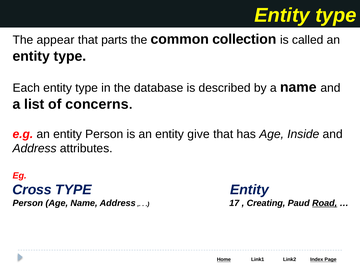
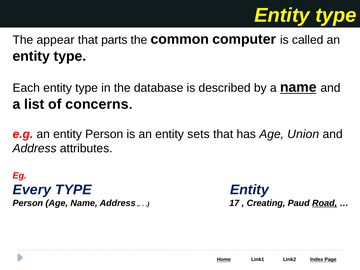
collection: collection -> computer
name at (298, 87) underline: none -> present
give: give -> sets
Inside: Inside -> Union
Cross: Cross -> Every
